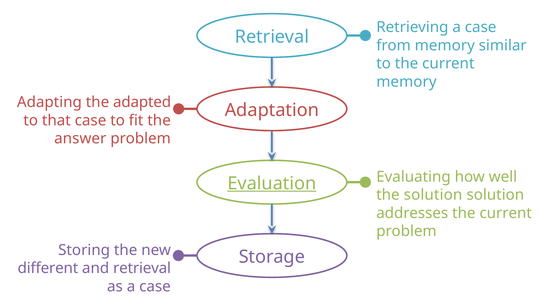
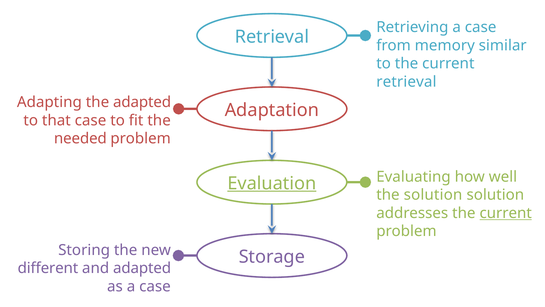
memory at (406, 82): memory -> retrieval
answer: answer -> needed
current at (506, 213) underline: none -> present
and retrieval: retrieval -> adapted
